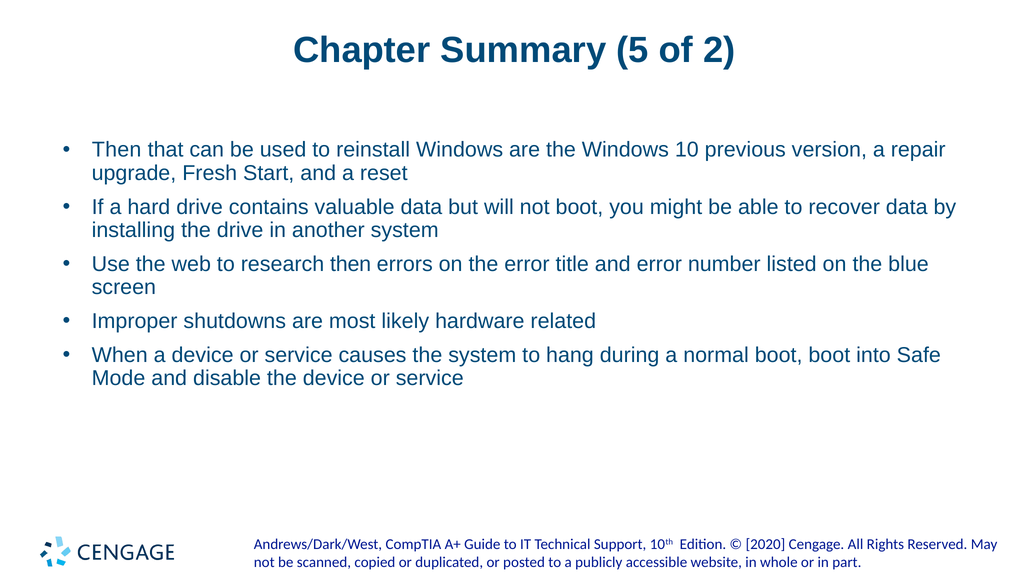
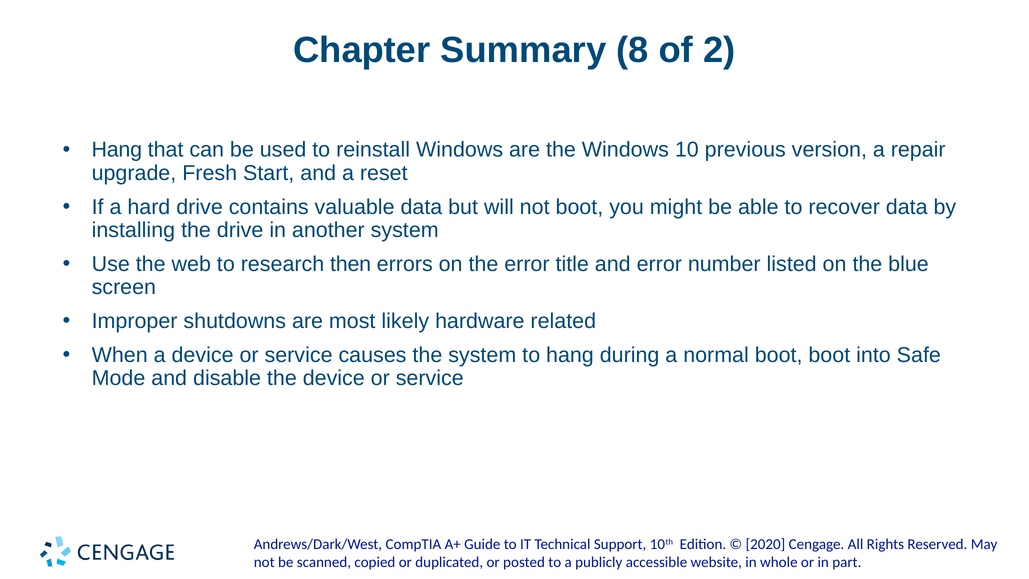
5: 5 -> 8
Then at (117, 150): Then -> Hang
